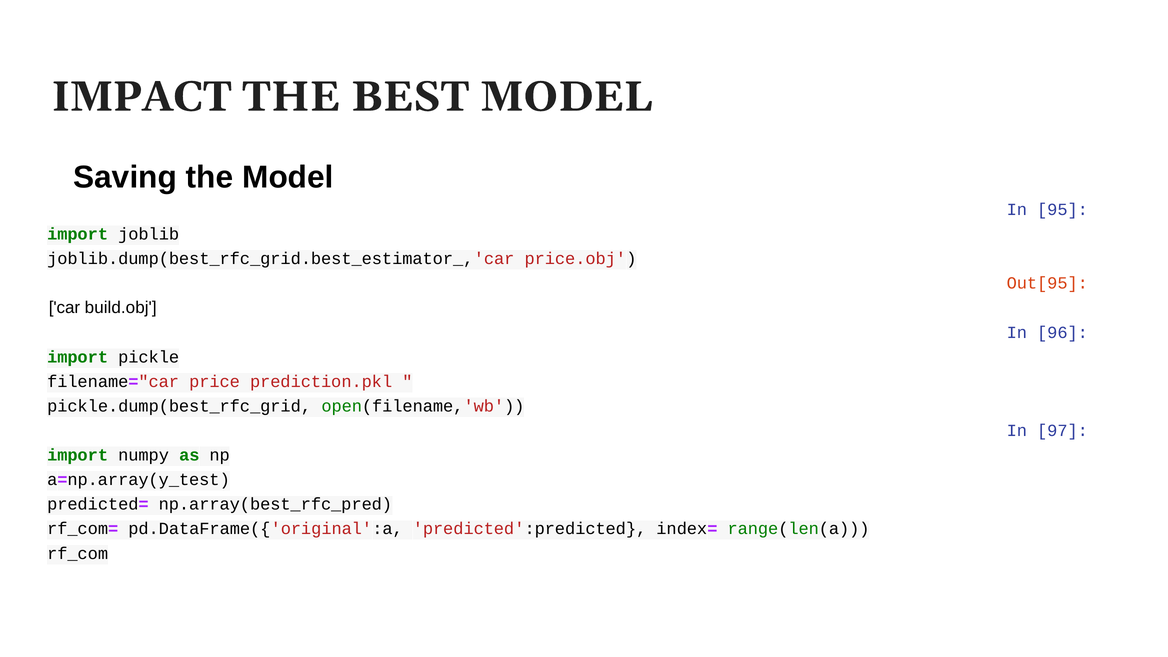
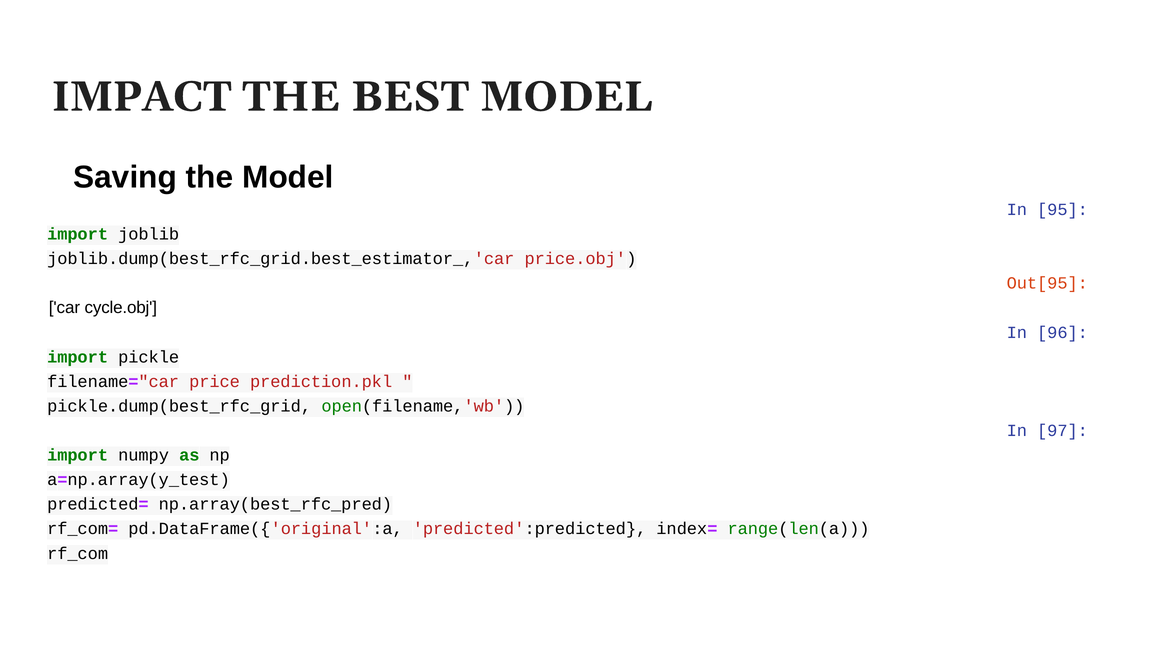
build.obj: build.obj -> cycle.obj
